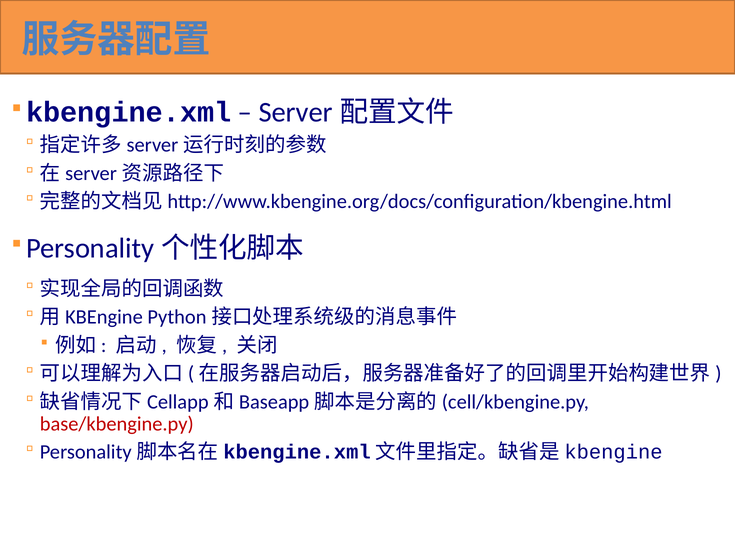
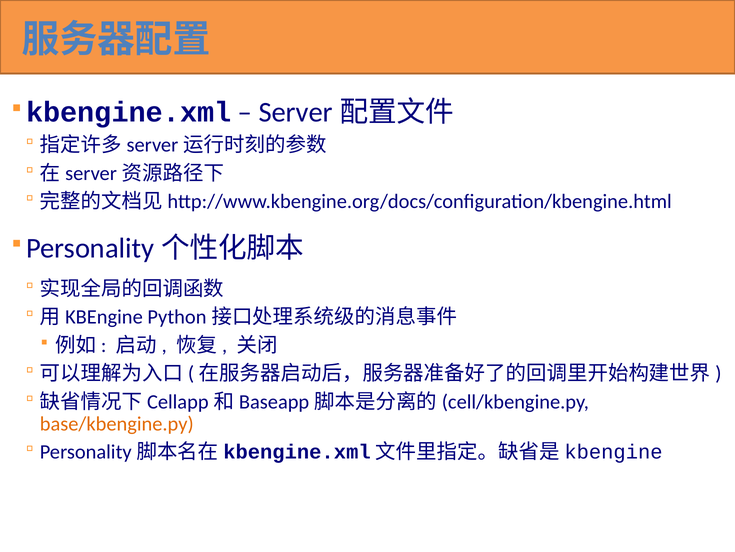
base/kbengine.py colour: red -> orange
